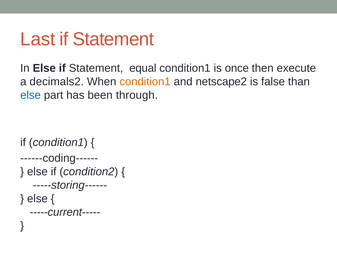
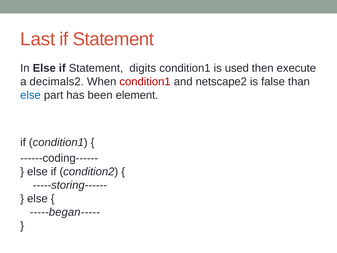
equal: equal -> digits
once: once -> used
condition1 at (145, 82) colour: orange -> red
through: through -> element
-----current-----: -----current----- -> -----began-----
